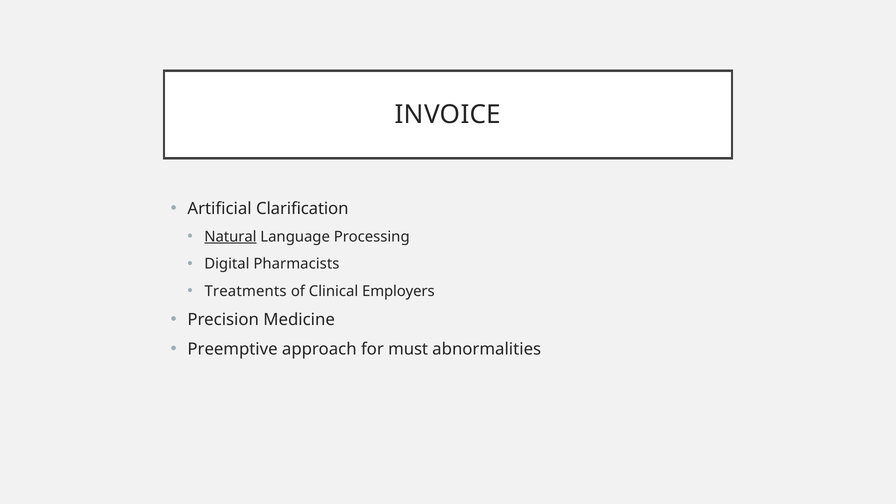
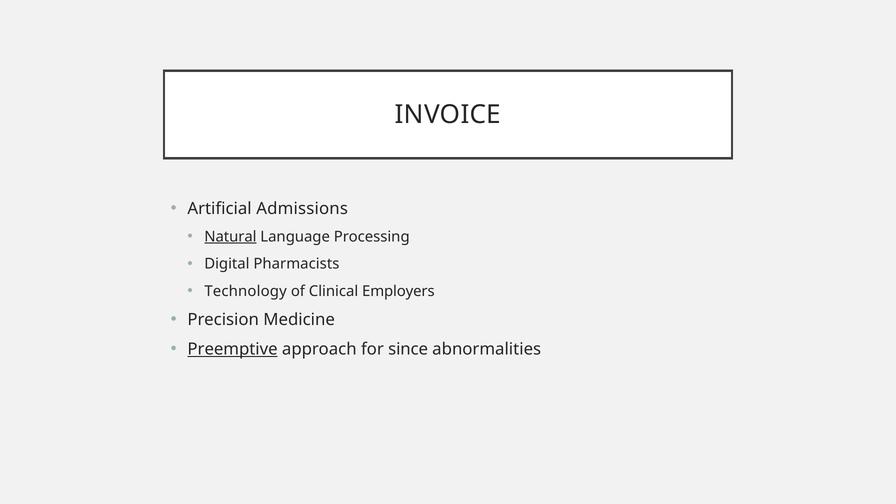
Clarification: Clarification -> Admissions
Treatments: Treatments -> Technology
Preemptive underline: none -> present
must: must -> since
